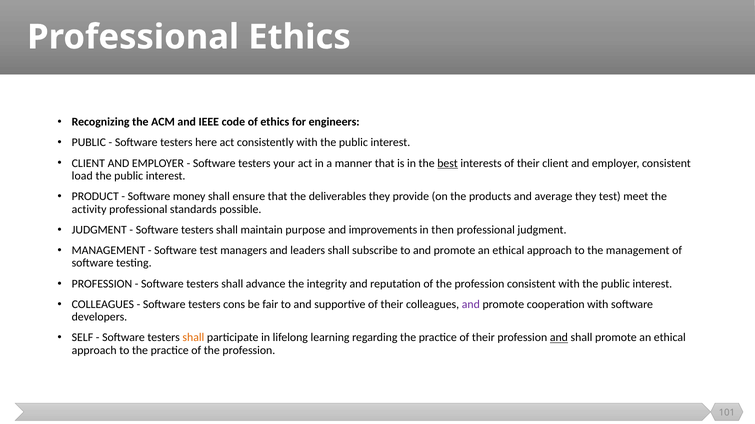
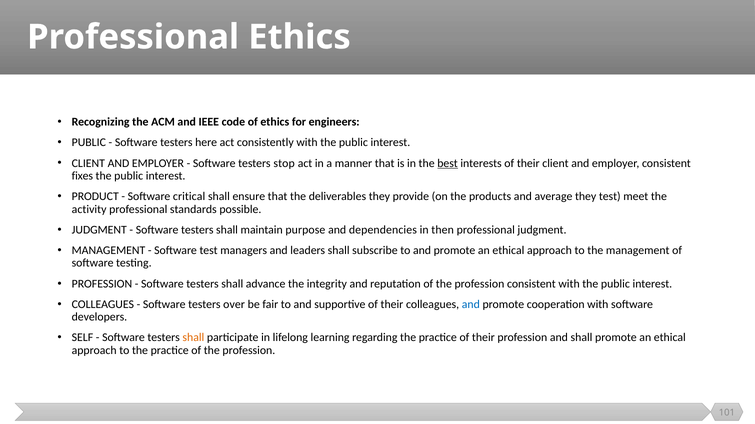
your: your -> stop
load: load -> fixes
money: money -> critical
improvements: improvements -> dependencies
cons: cons -> over
and at (471, 305) colour: purple -> blue
and at (559, 338) underline: present -> none
